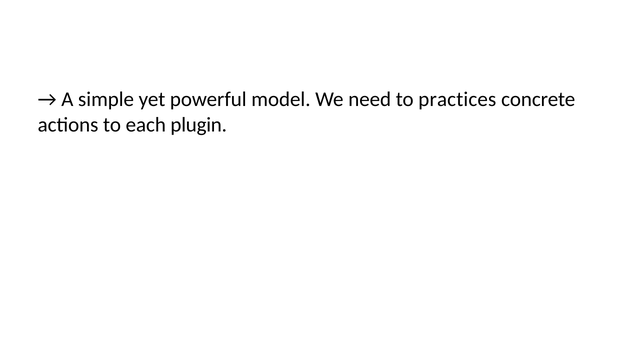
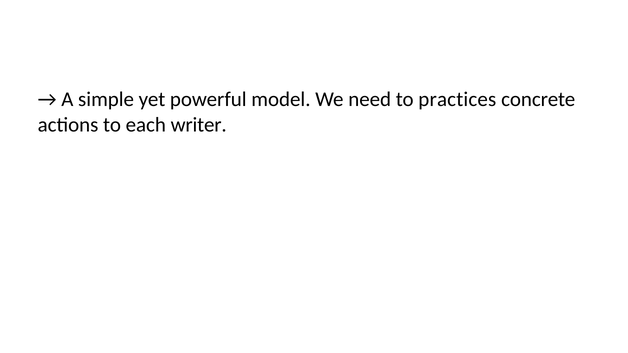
plugin: plugin -> writer
